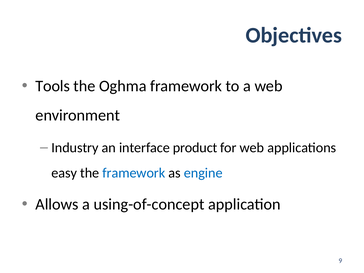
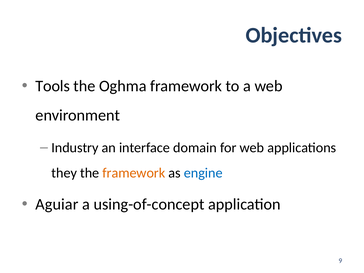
product: product -> domain
easy: easy -> they
framework at (134, 173) colour: blue -> orange
Allows: Allows -> Aguiar
